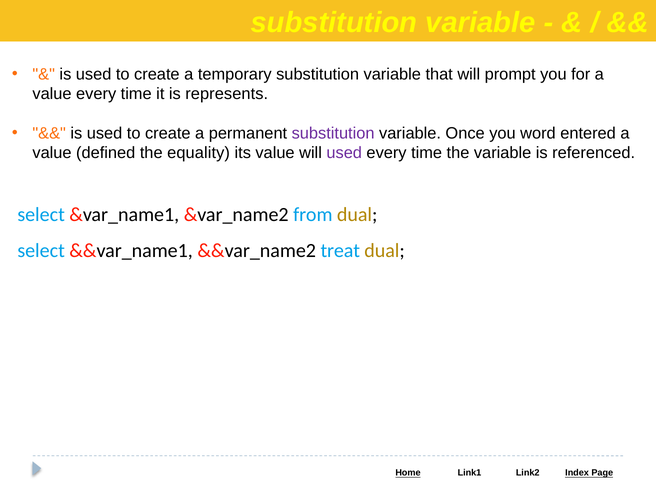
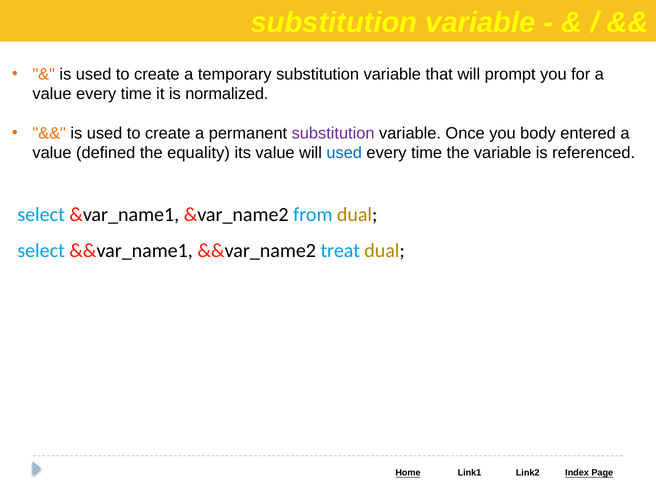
represents: represents -> normalized
word: word -> body
used at (344, 153) colour: purple -> blue
